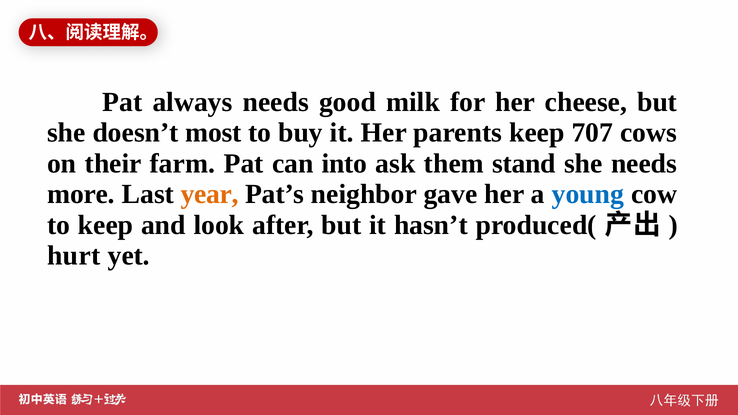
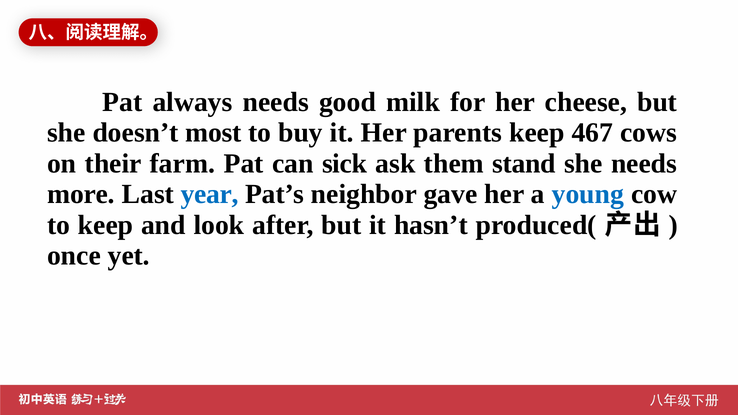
707: 707 -> 467
into: into -> sick
year colour: orange -> blue
hurt: hurt -> once
